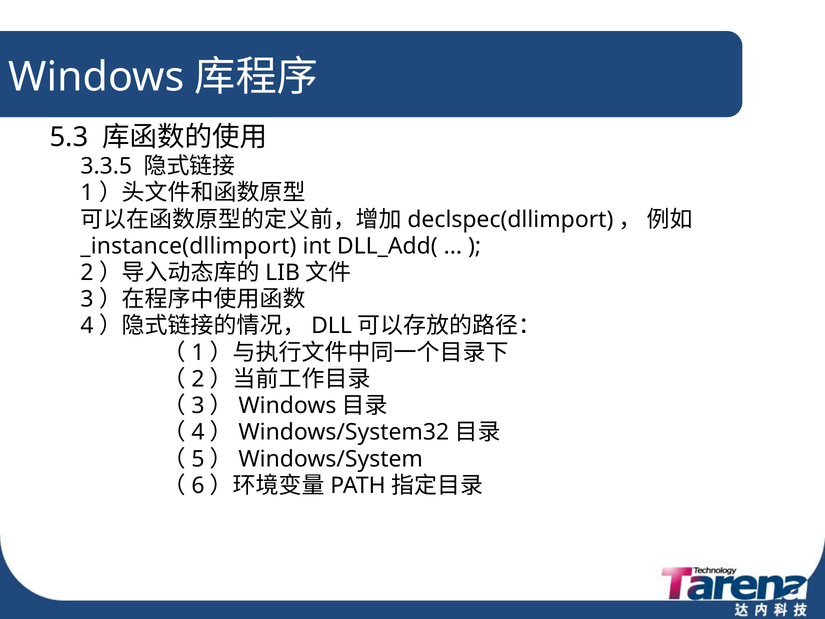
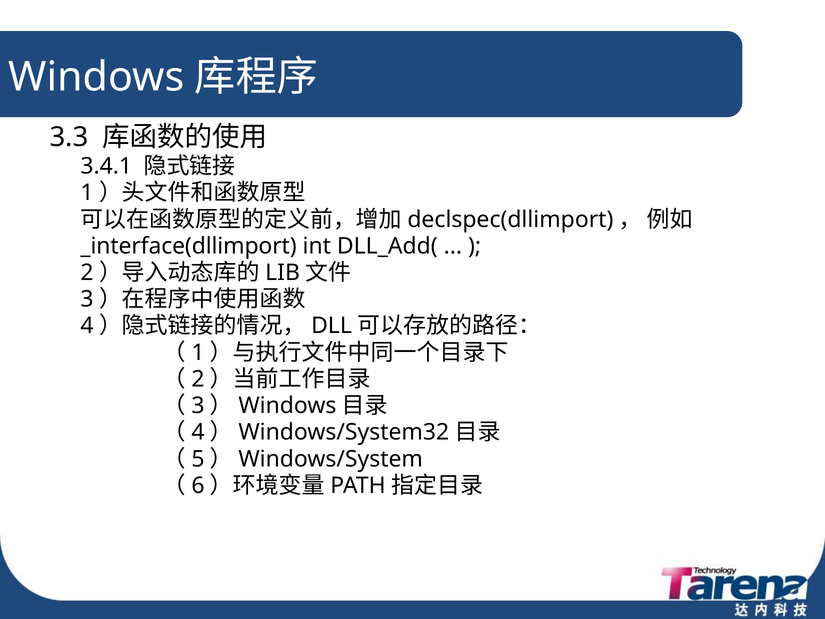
5.3: 5.3 -> 3.3
3.3.5: 3.3.5 -> 3.4.1
_instance(dllimport: _instance(dllimport -> _interface(dllimport
